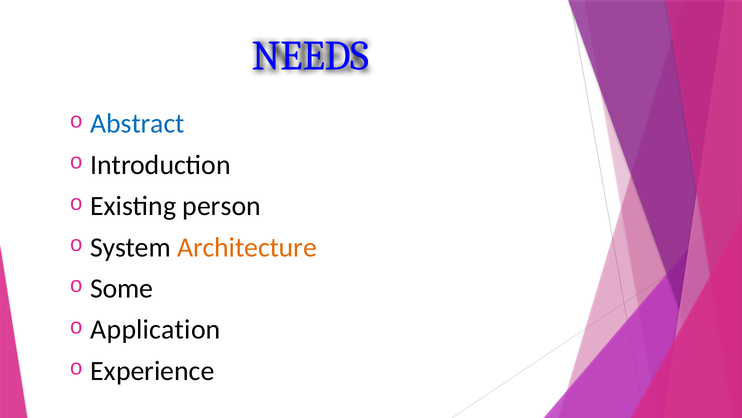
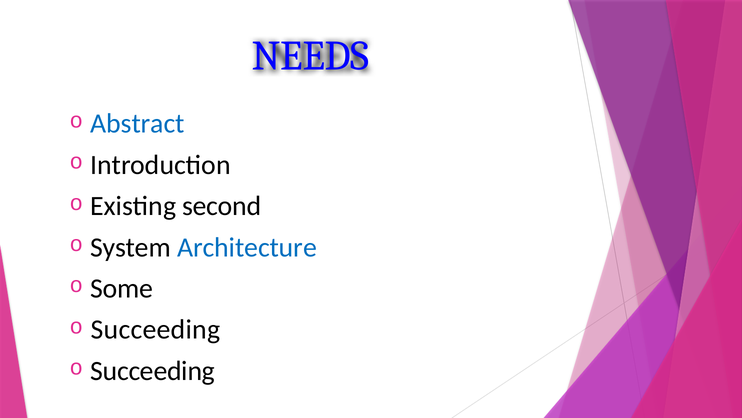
person: person -> second
Architecture colour: orange -> blue
Application at (155, 329): Application -> Succeeding
Experience at (152, 370): Experience -> Succeeding
